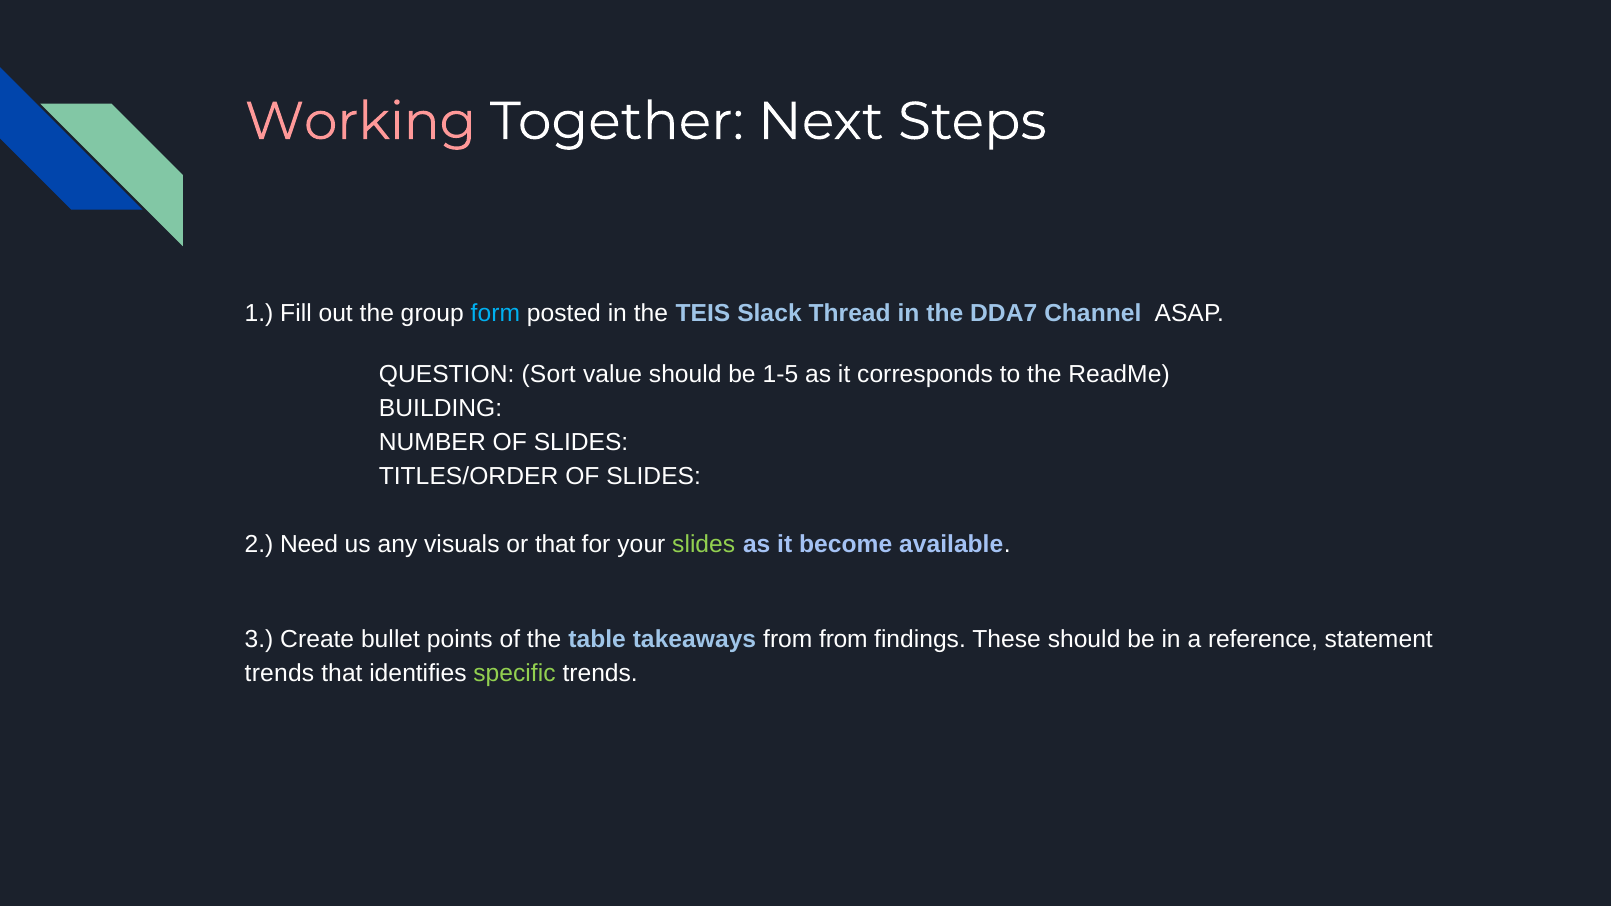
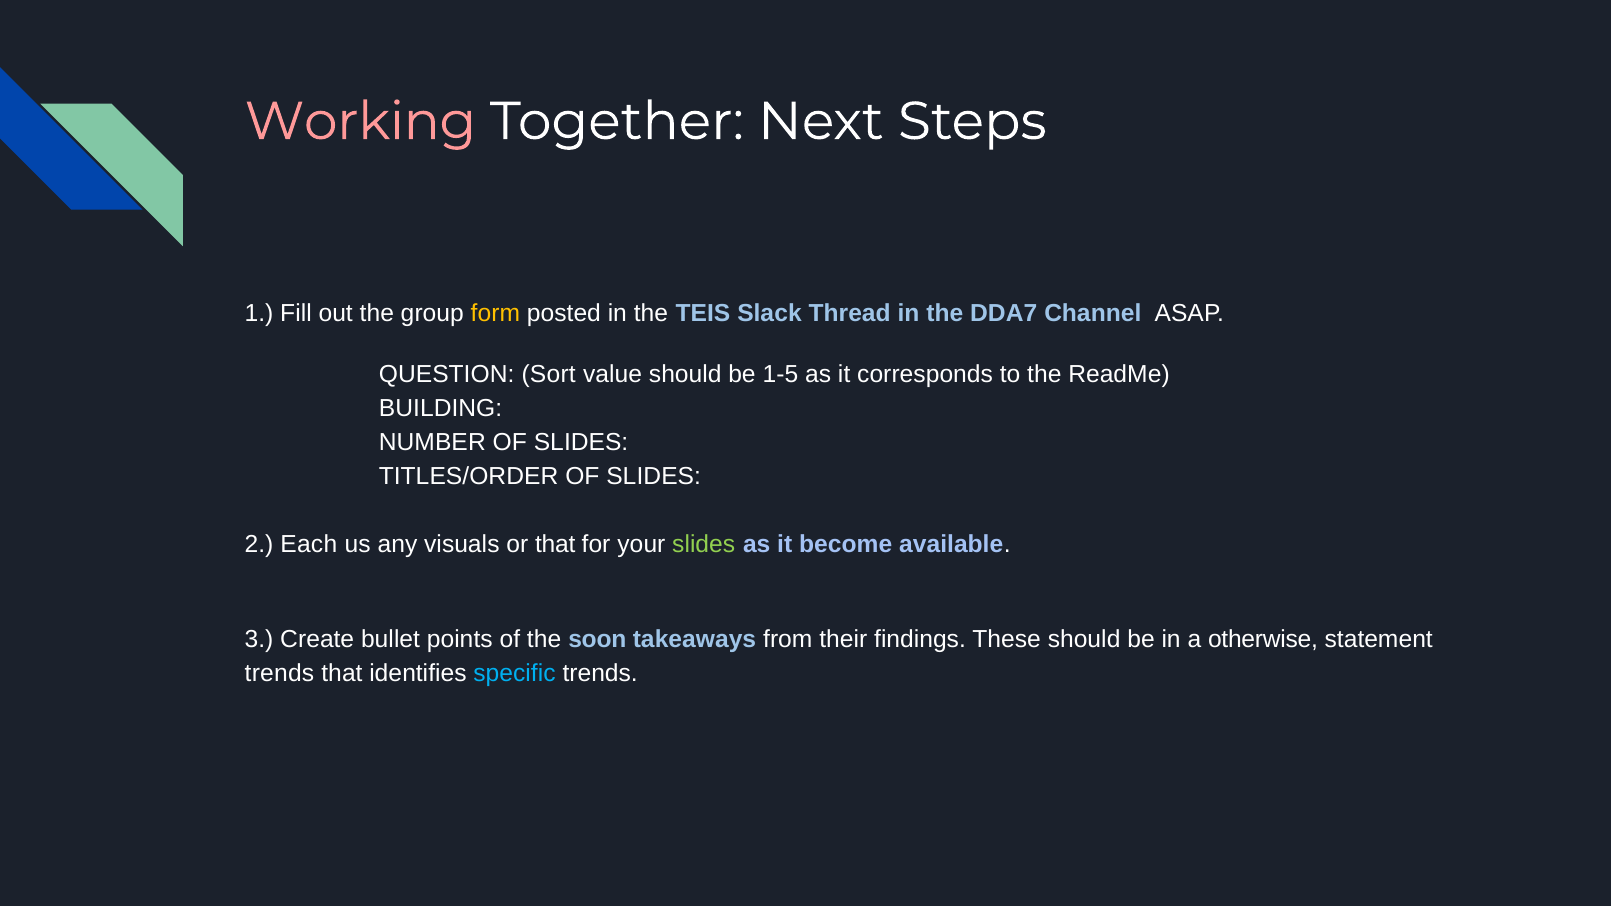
form colour: light blue -> yellow
Need: Need -> Each
table: table -> soon
from from: from -> their
reference: reference -> otherwise
specific colour: light green -> light blue
